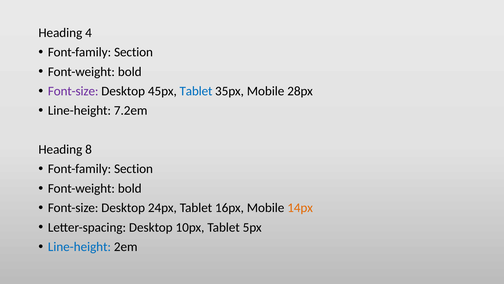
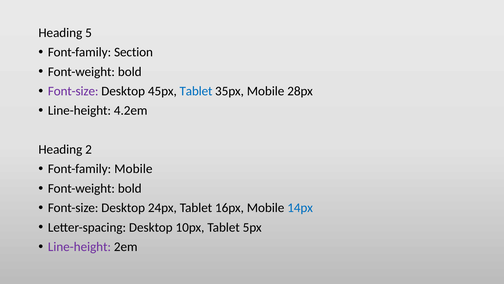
4: 4 -> 5
7.2em: 7.2em -> 4.2em
8: 8 -> 2
Section at (134, 169): Section -> Mobile
14px colour: orange -> blue
Line-height at (79, 246) colour: blue -> purple
